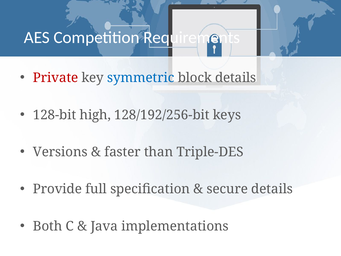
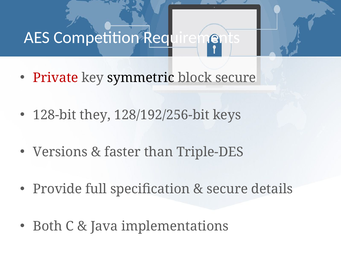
symmetric colour: blue -> black
block details: details -> secure
high: high -> they
